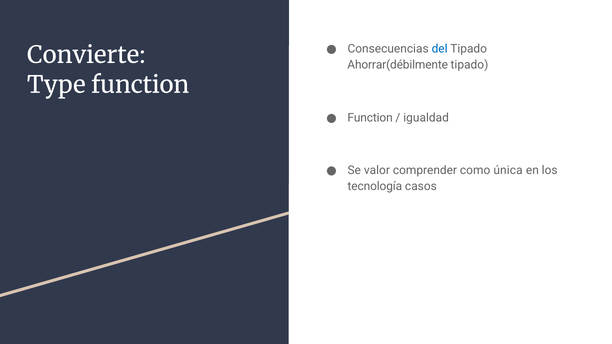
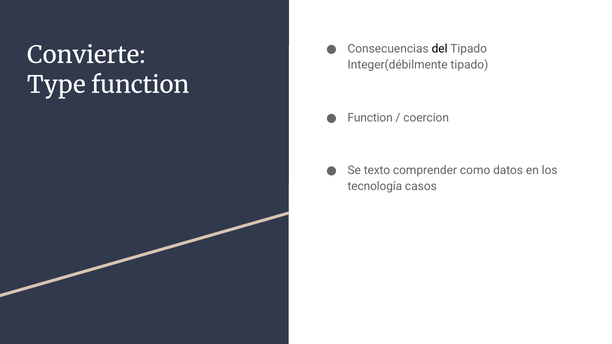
del colour: blue -> black
Ahorrar(débilmente: Ahorrar(débilmente -> Integer(débilmente
igualdad: igualdad -> coercion
valor: valor -> texto
única: única -> datos
